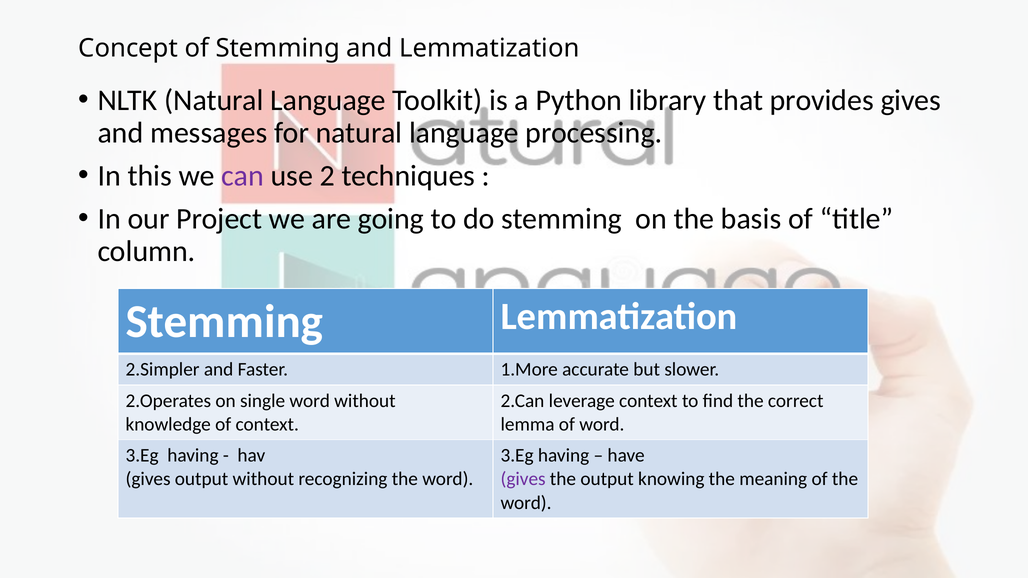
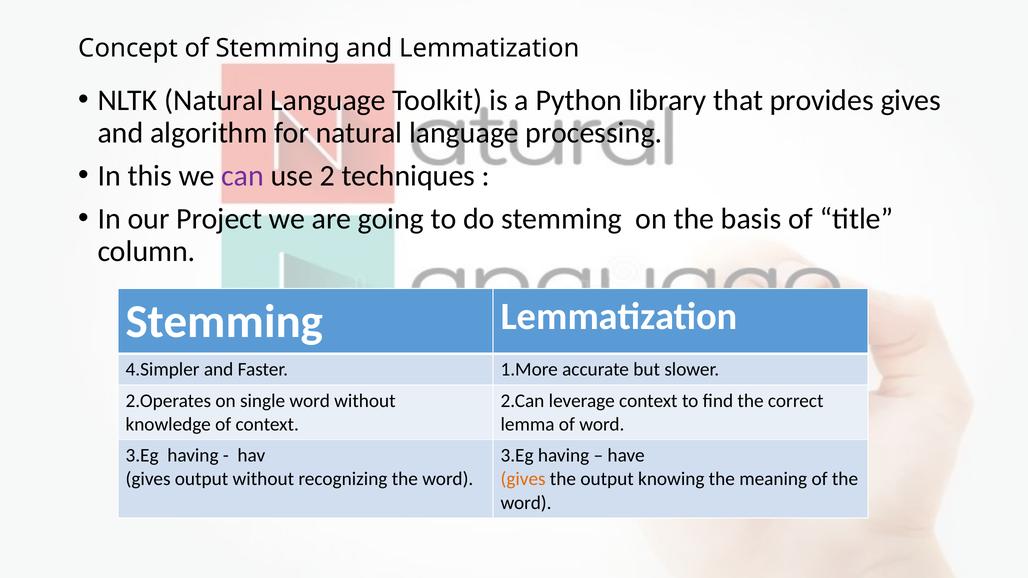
messages: messages -> algorithm
2.Simpler: 2.Simpler -> 4.Simpler
gives at (523, 479) colour: purple -> orange
